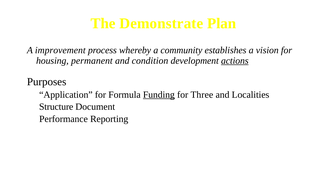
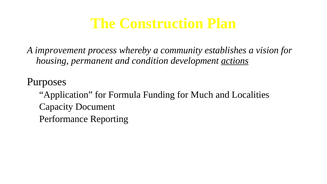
Demonstrate: Demonstrate -> Construction
Funding underline: present -> none
Three: Three -> Much
Structure: Structure -> Capacity
